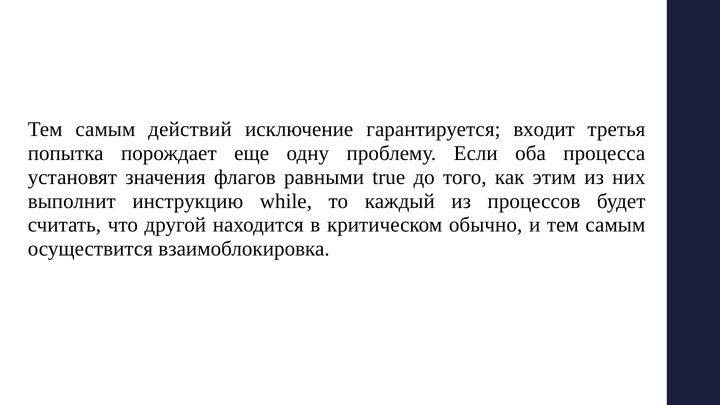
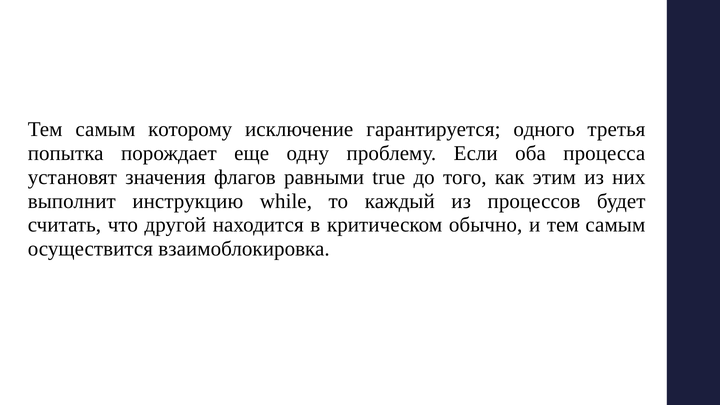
действий: действий -> которому
входит: входит -> одного
